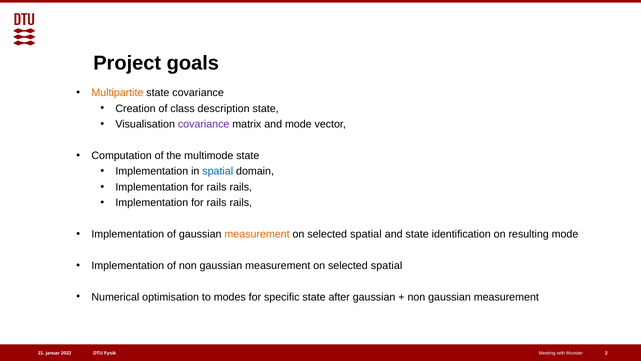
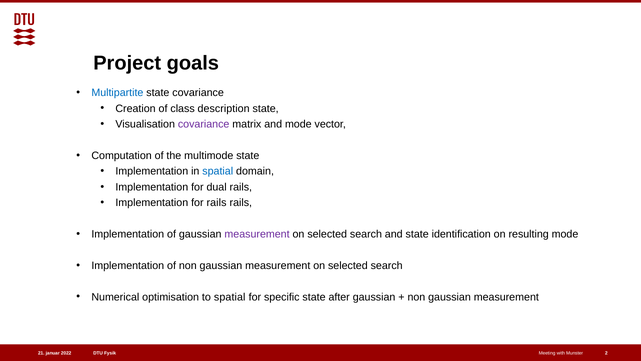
Multipartite colour: orange -> blue
rails at (217, 187): rails -> dual
measurement at (257, 234) colour: orange -> purple
spatial at (366, 234): spatial -> search
spatial at (387, 265): spatial -> search
to modes: modes -> spatial
